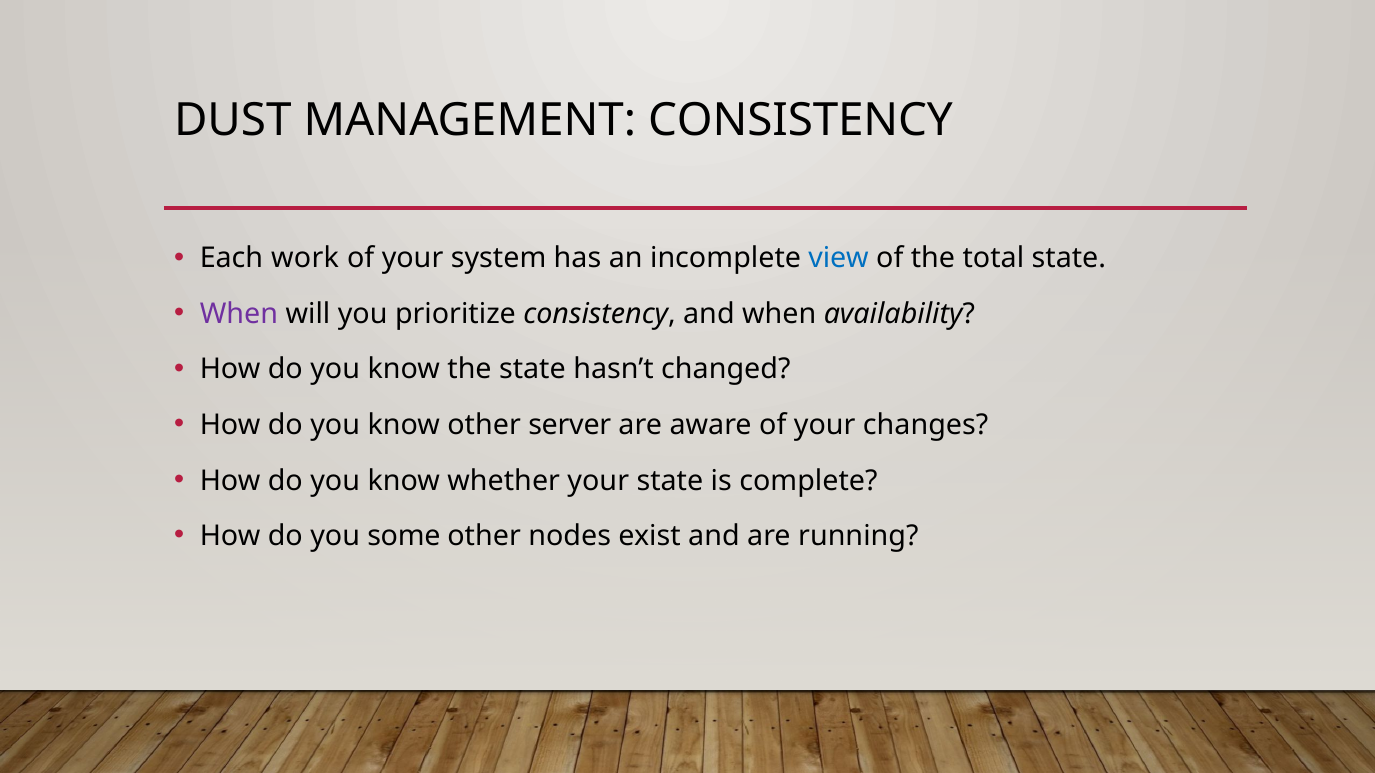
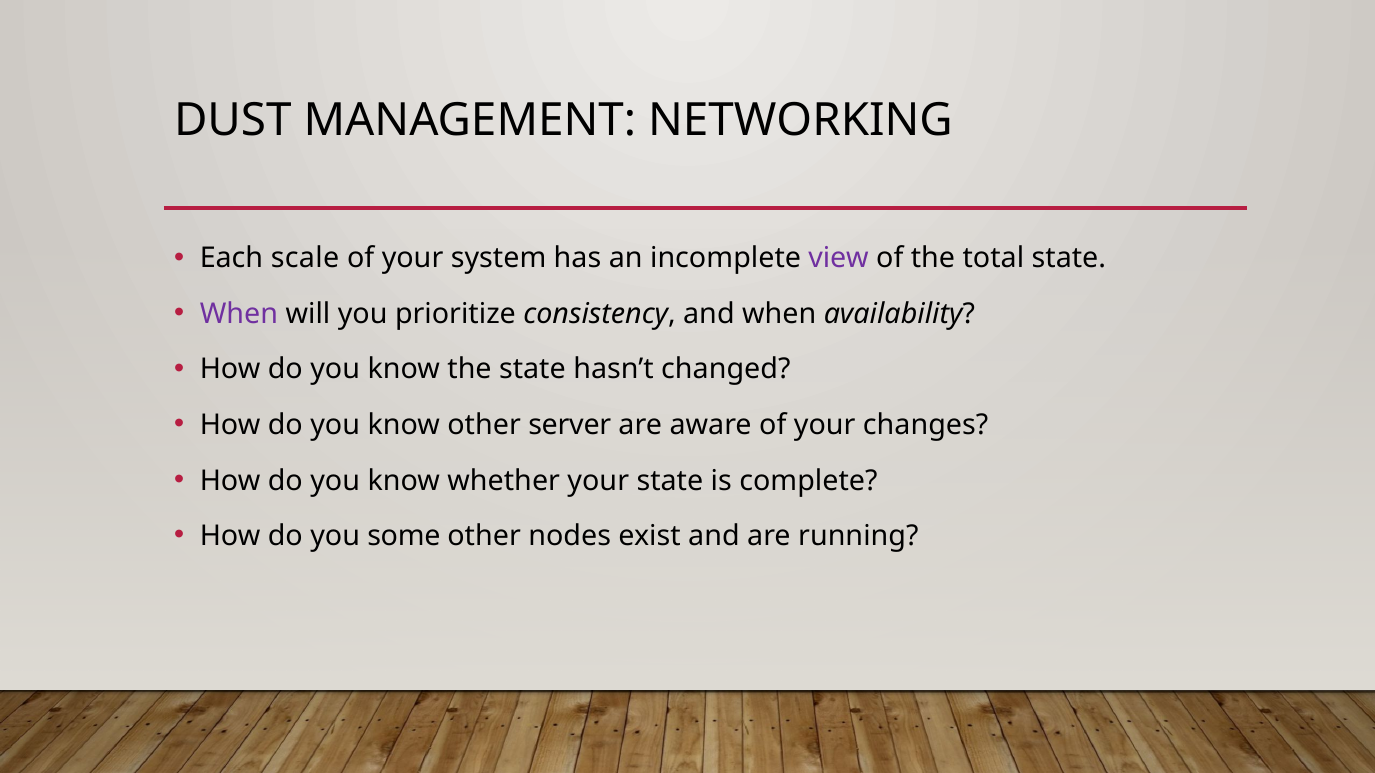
MANAGEMENT CONSISTENCY: CONSISTENCY -> NETWORKING
work: work -> scale
view colour: blue -> purple
